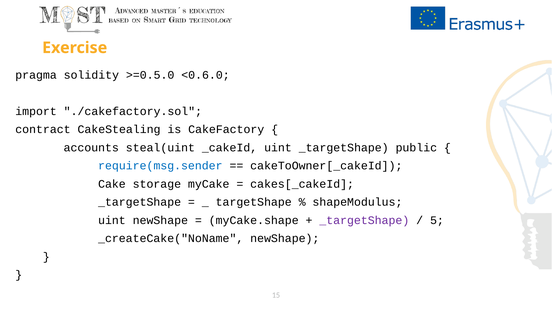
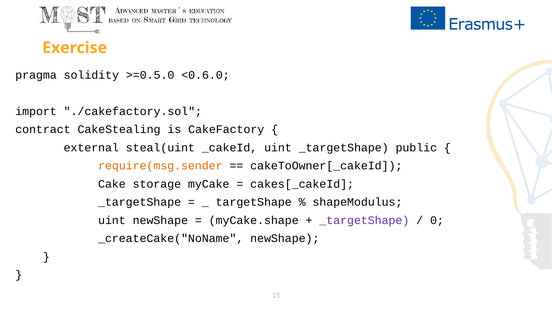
accounts: accounts -> external
require(msg.sender colour: blue -> orange
5: 5 -> 0
